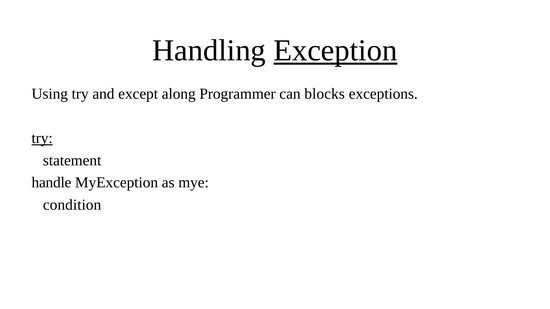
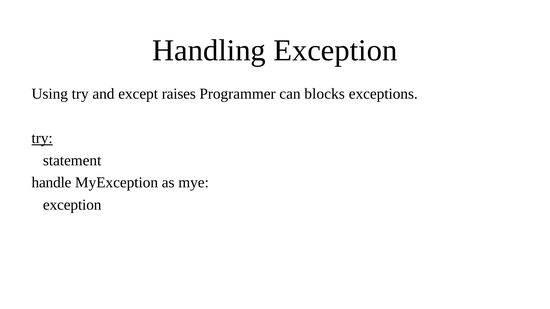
Exception at (335, 51) underline: present -> none
along: along -> raises
condition at (72, 205): condition -> exception
